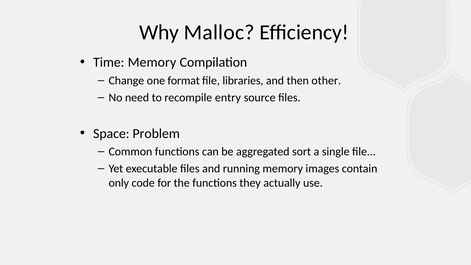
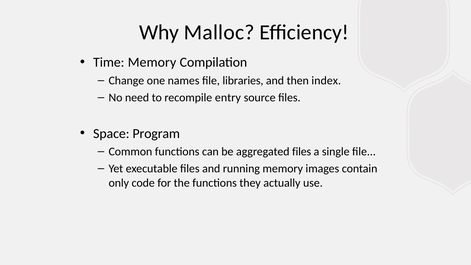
format: format -> names
other: other -> index
Problem: Problem -> Program
aggregated sort: sort -> files
